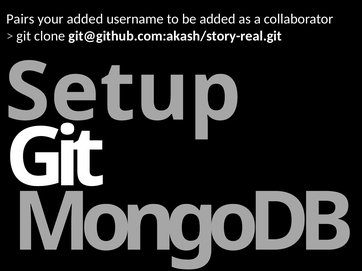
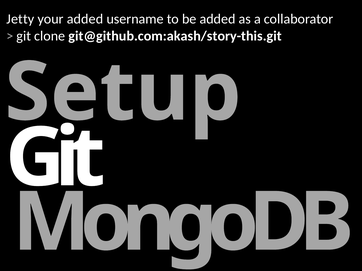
Pairs: Pairs -> Jetty
git@github.com:akash/story-real.git: git@github.com:akash/story-real.git -> git@github.com:akash/story-this.git
